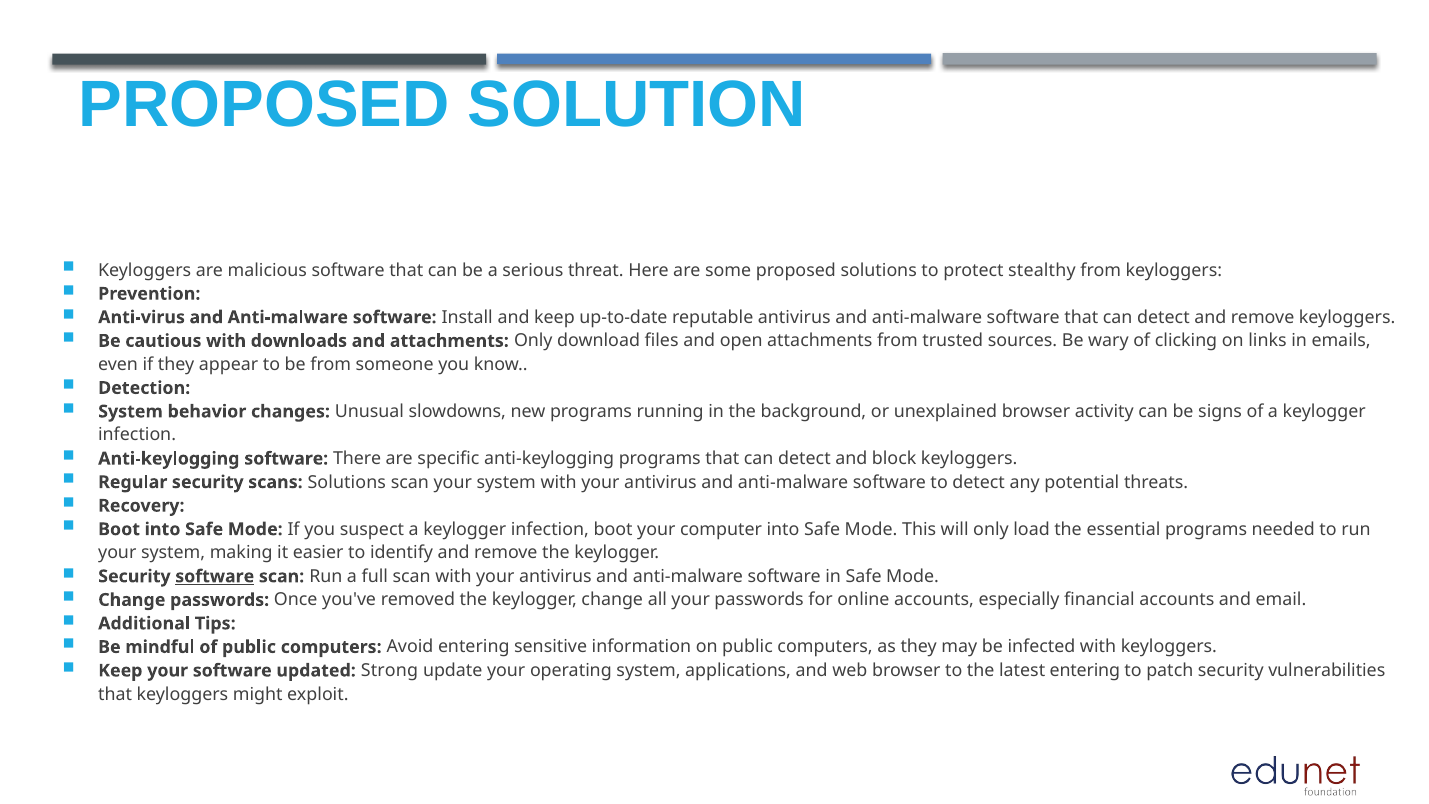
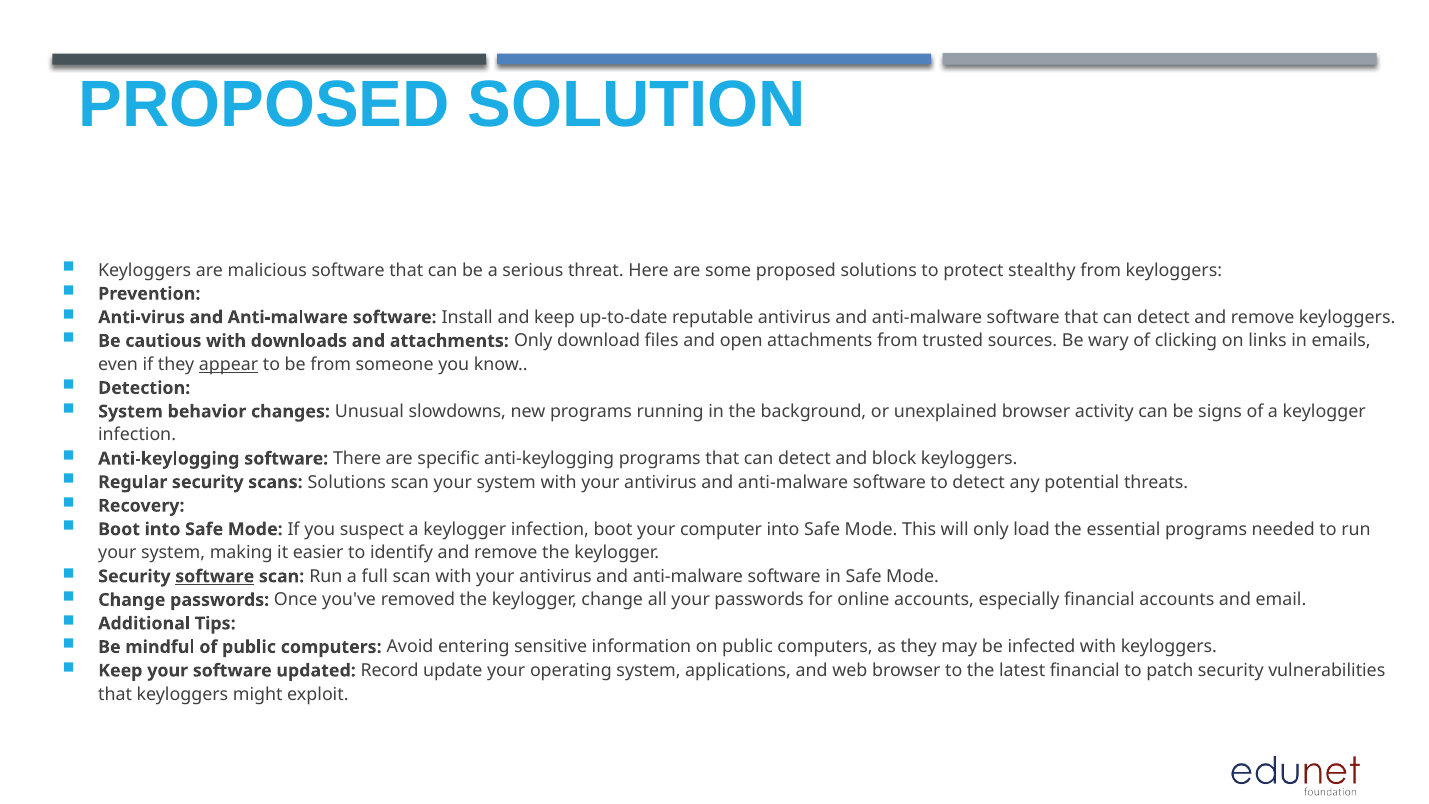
appear underline: none -> present
Strong: Strong -> Record
latest entering: entering -> financial
